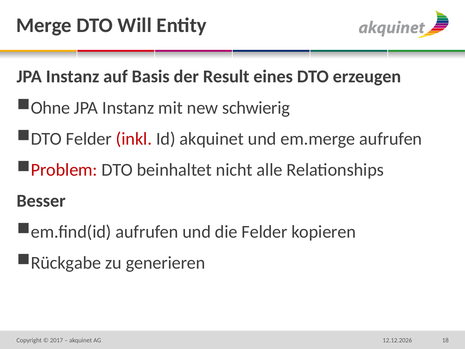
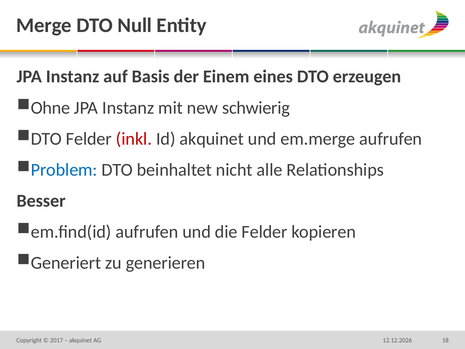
Will: Will -> Null
Result: Result -> Einem
Problem colour: red -> blue
Rückgabe: Rückgabe -> Generiert
